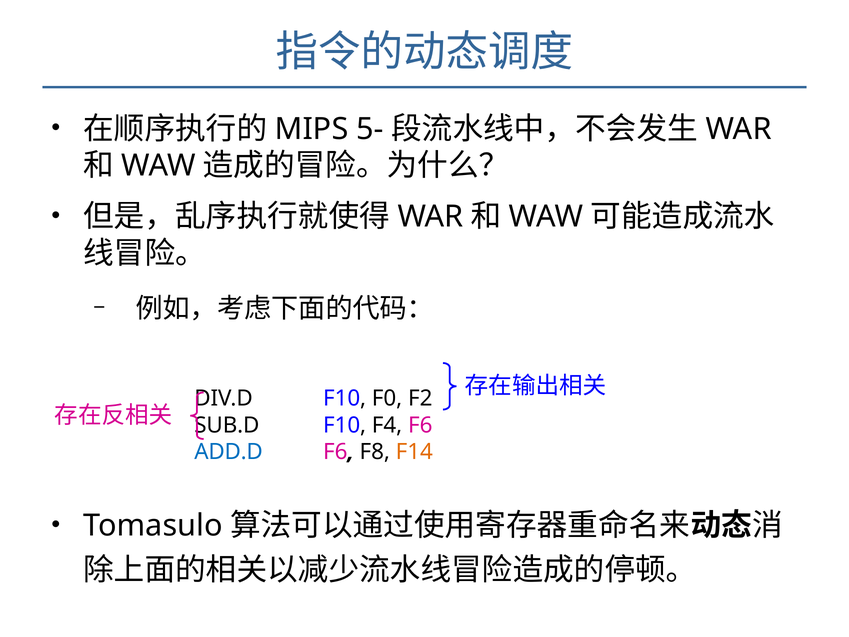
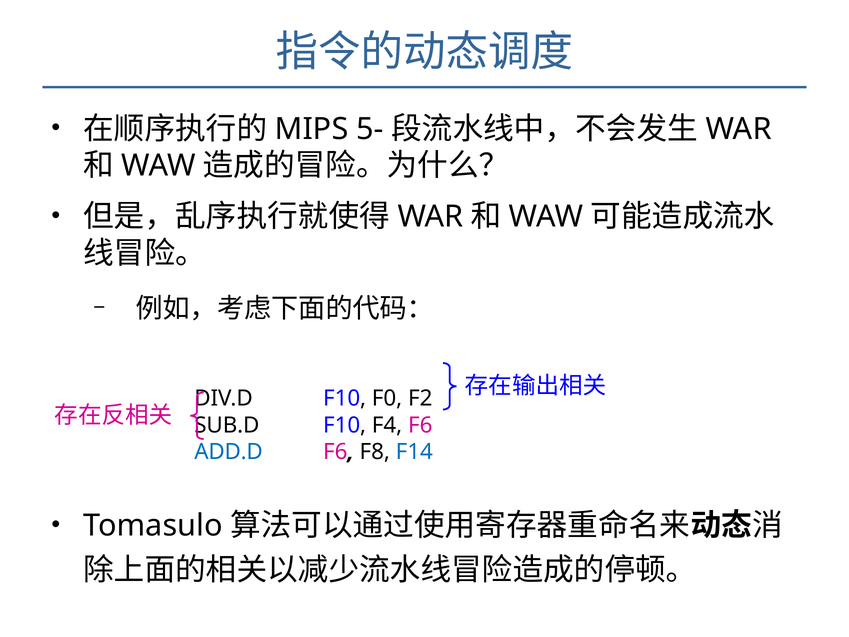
F14 colour: orange -> blue
